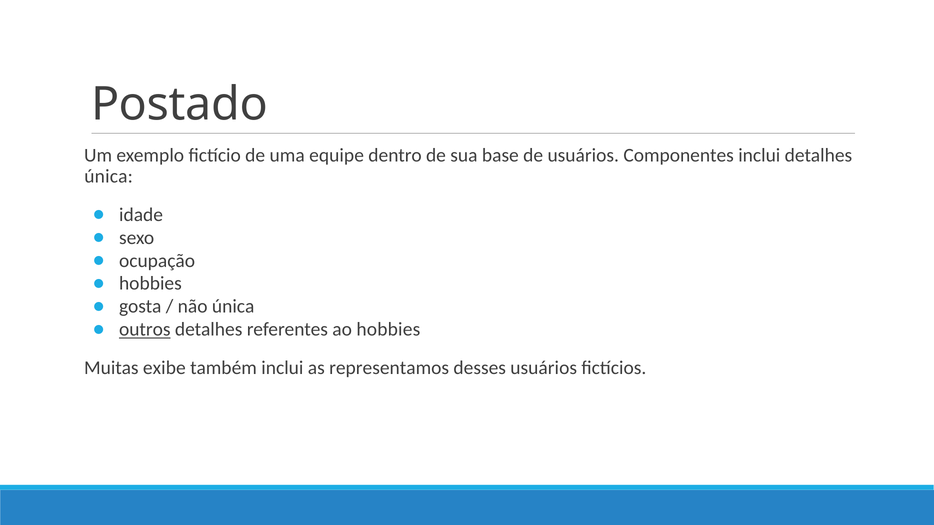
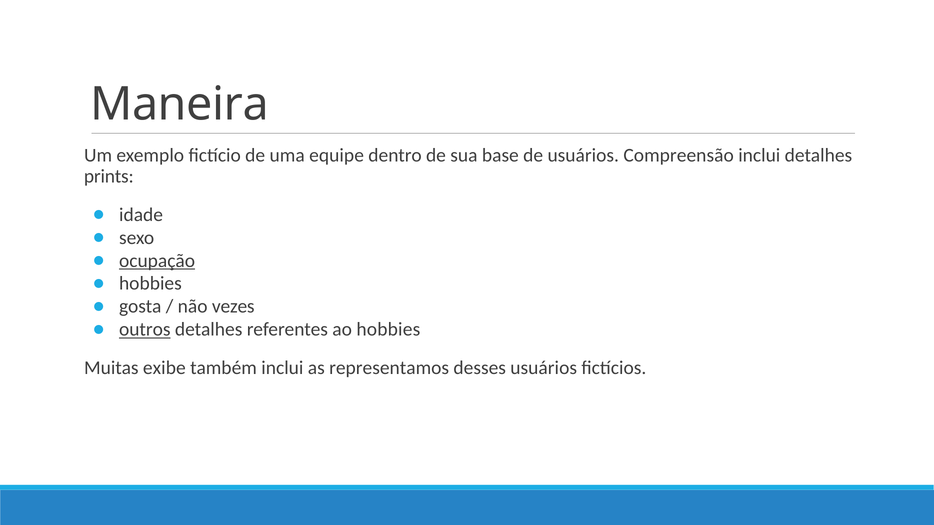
Postado: Postado -> Maneira
Componentes: Componentes -> Compreensão
única at (109, 176): única -> prints
ocupação underline: none -> present
não única: única -> vezes
